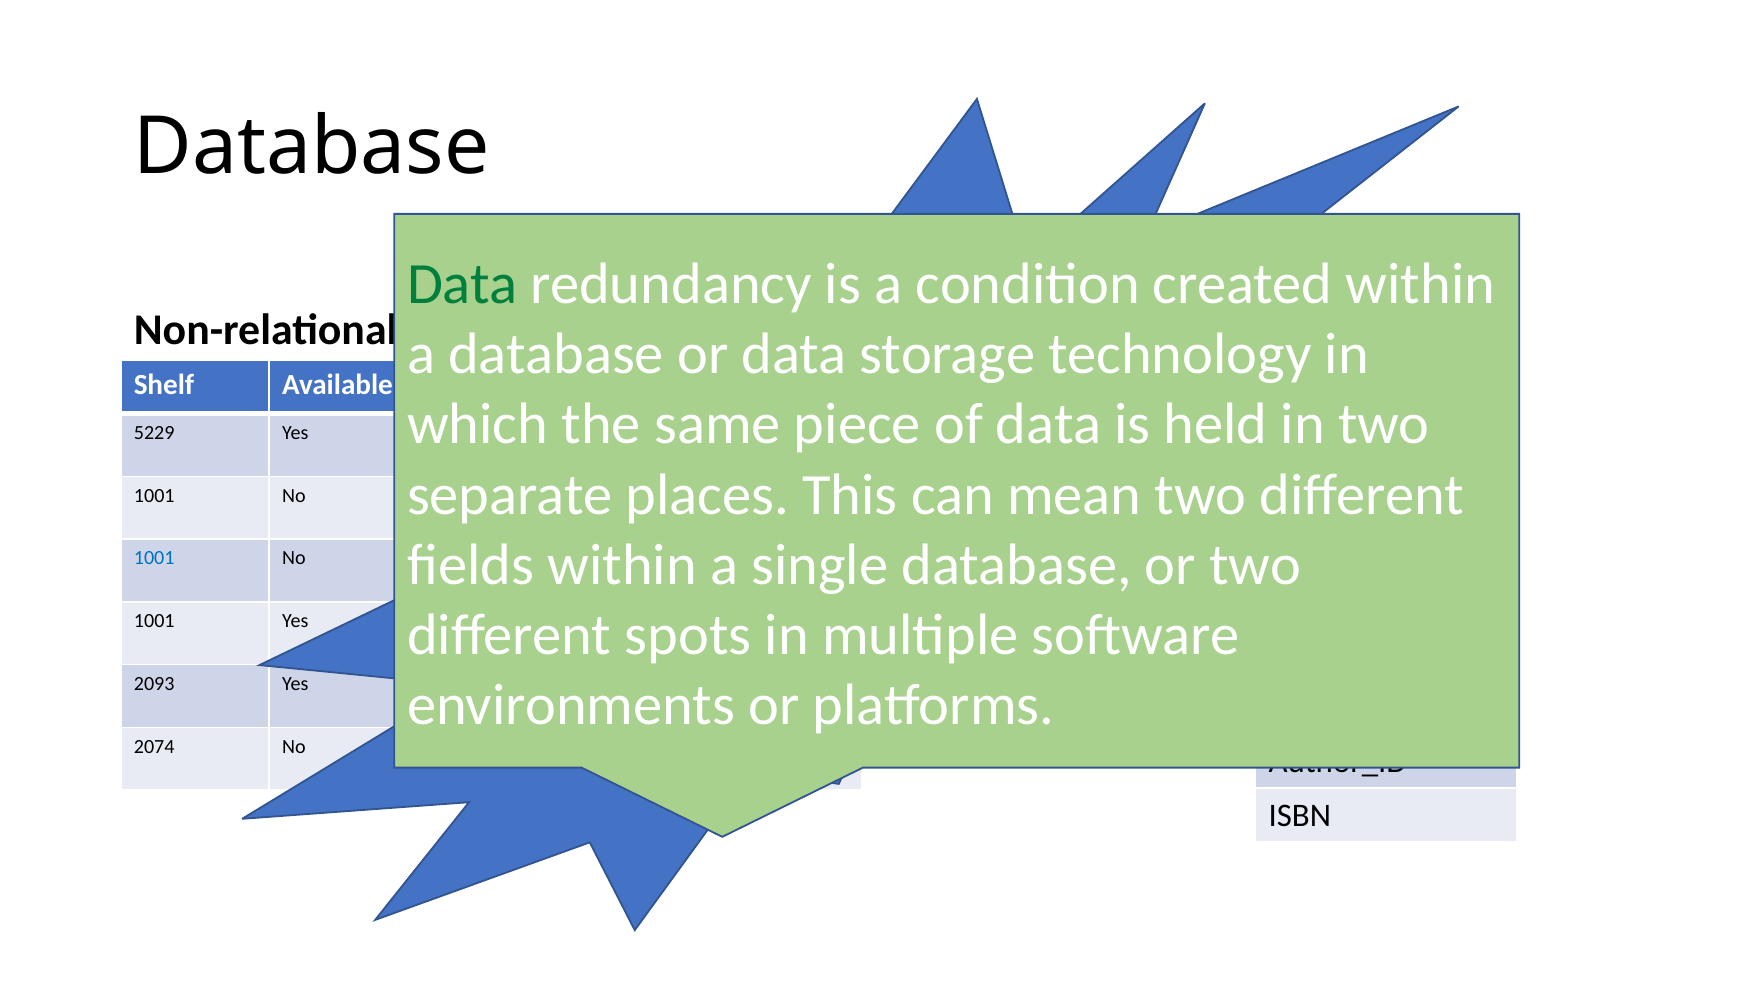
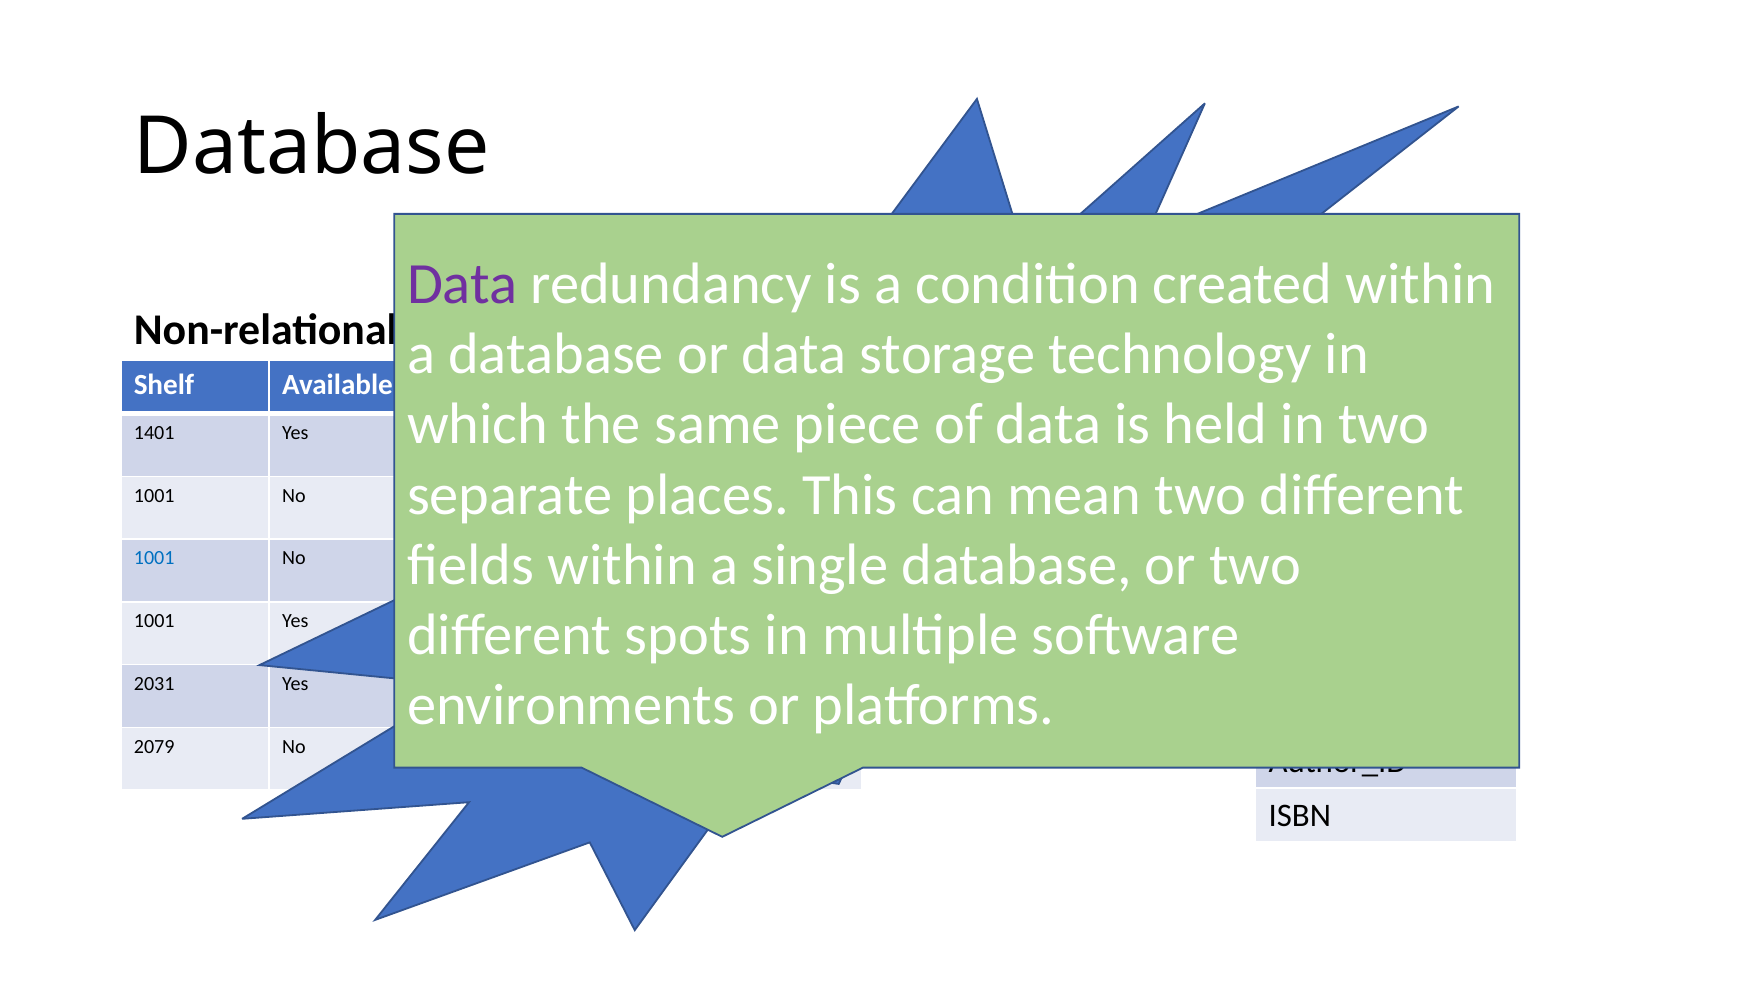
Data at (462, 284) colour: green -> purple
5229: 5229 -> 1401
2093: 2093 -> 2031
2074: 2074 -> 2079
